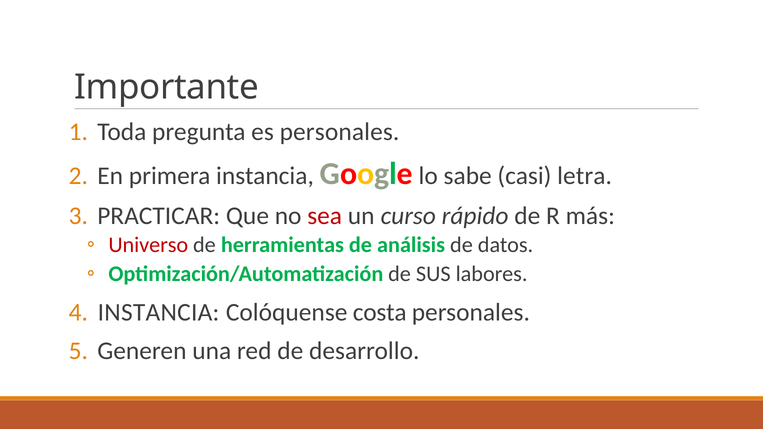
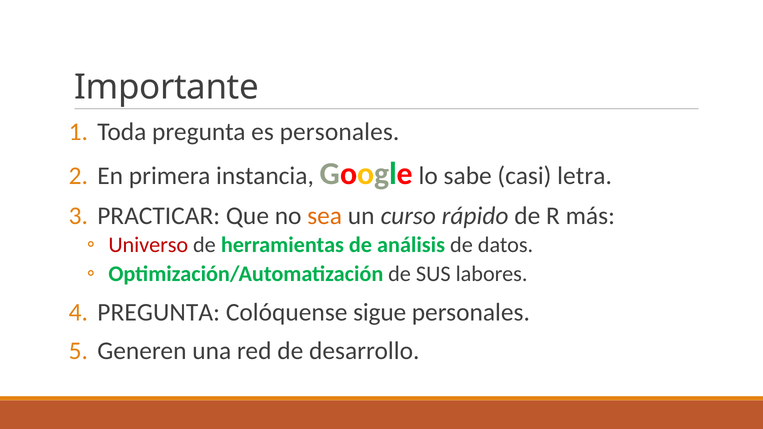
sea colour: red -> orange
INSTANCIA at (159, 312): INSTANCIA -> PREGUNTA
costa: costa -> sigue
